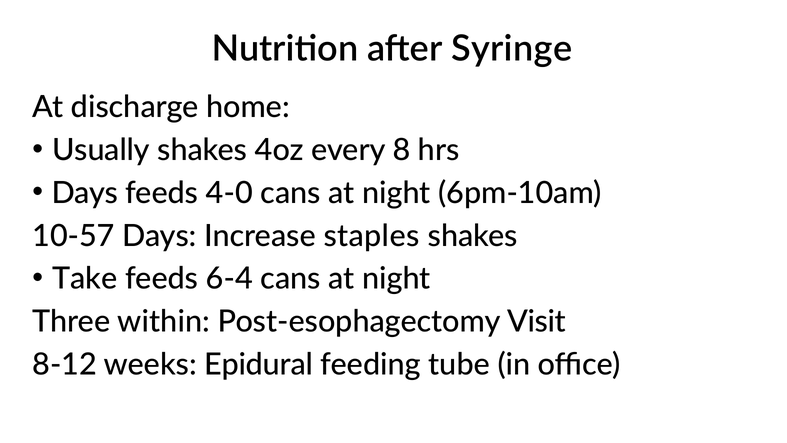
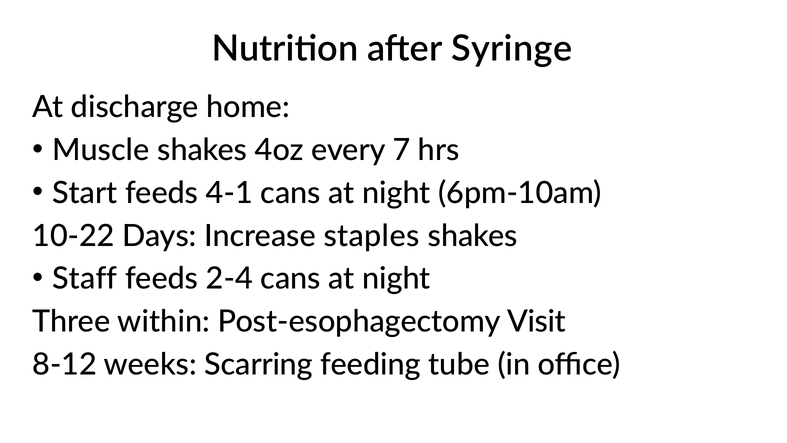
Usually: Usually -> Muscle
8: 8 -> 7
Days at (85, 193): Days -> Start
4-0: 4-0 -> 4-1
10-57: 10-57 -> 10-22
Take: Take -> Staff
6-4: 6-4 -> 2-4
Epidural: Epidural -> Scarring
